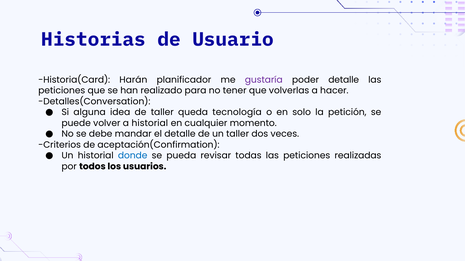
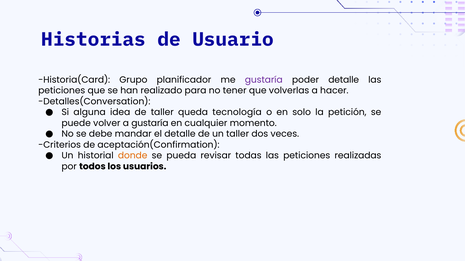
Harán: Harán -> Grupo
a historial: historial -> gustaría
donde colour: blue -> orange
